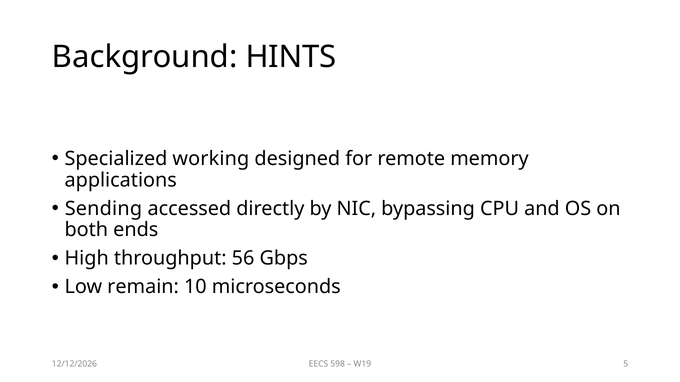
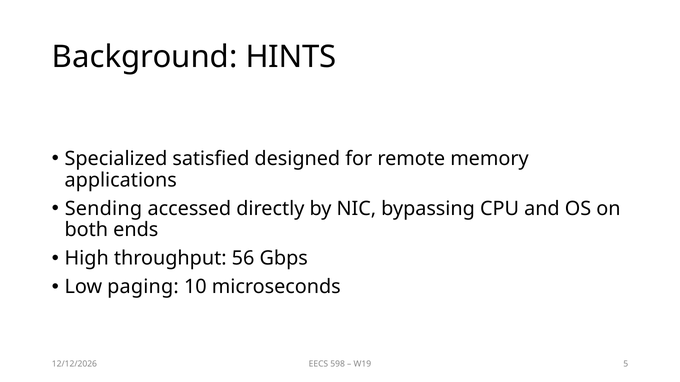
working: working -> satisfied
remain: remain -> paging
